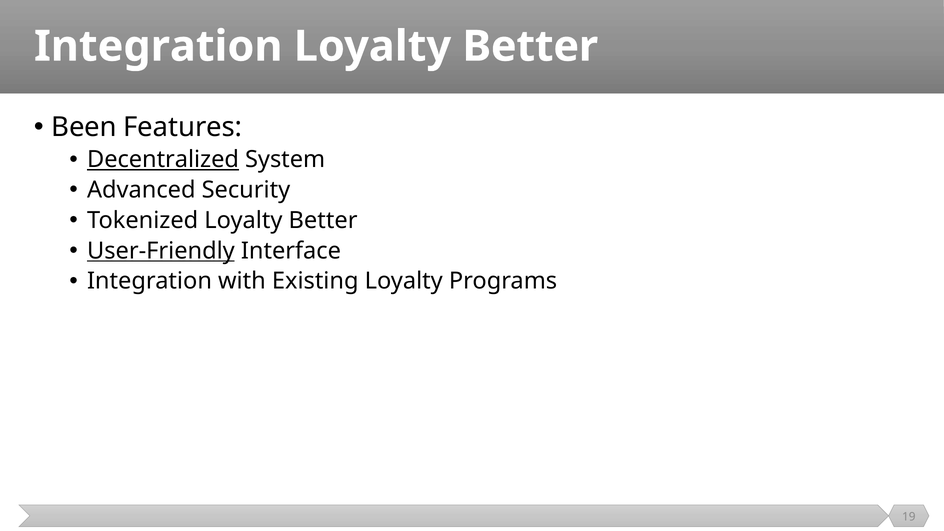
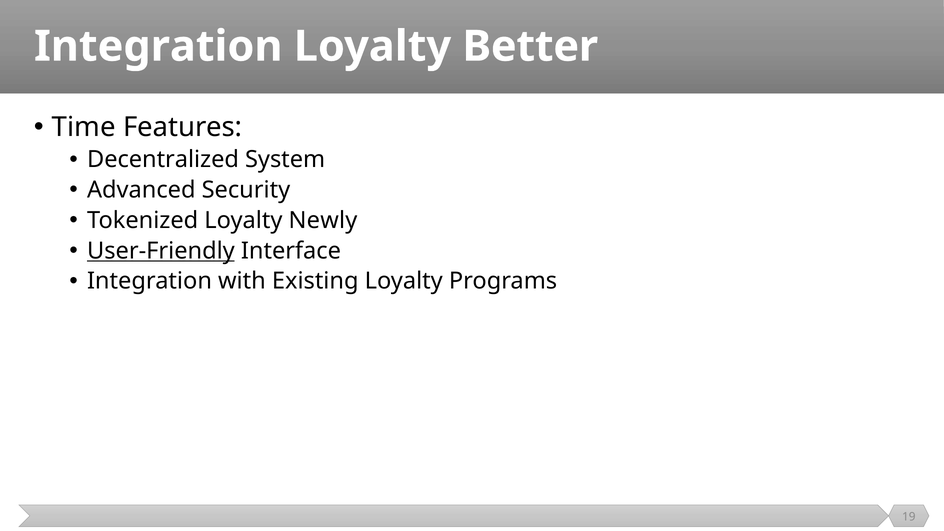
Been: Been -> Time
Decentralized underline: present -> none
Tokenized Loyalty Better: Better -> Newly
